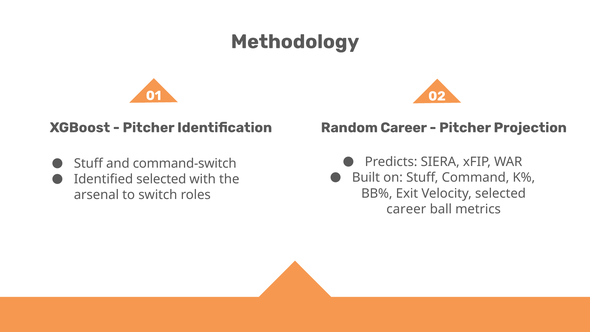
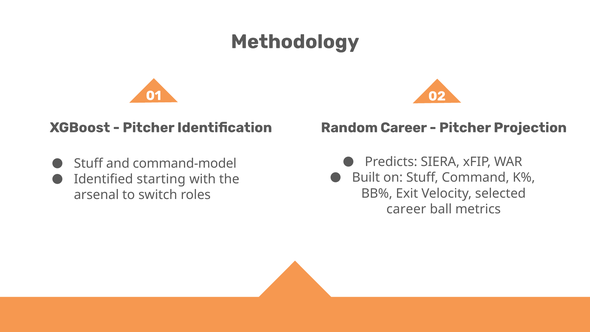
command-switch: command-switch -> command-model
Identified selected: selected -> starting
